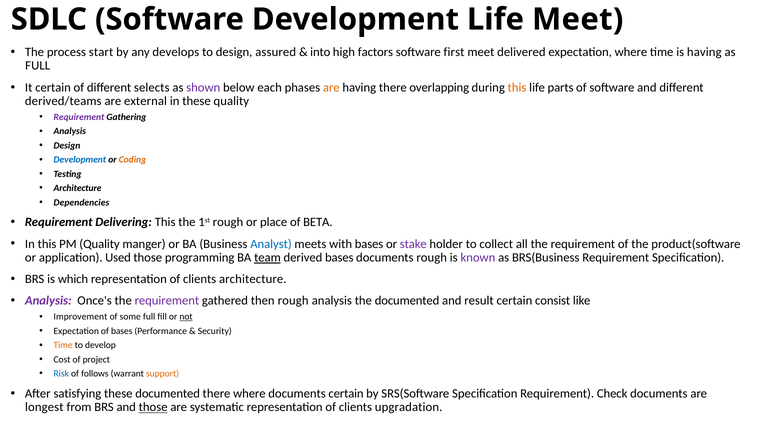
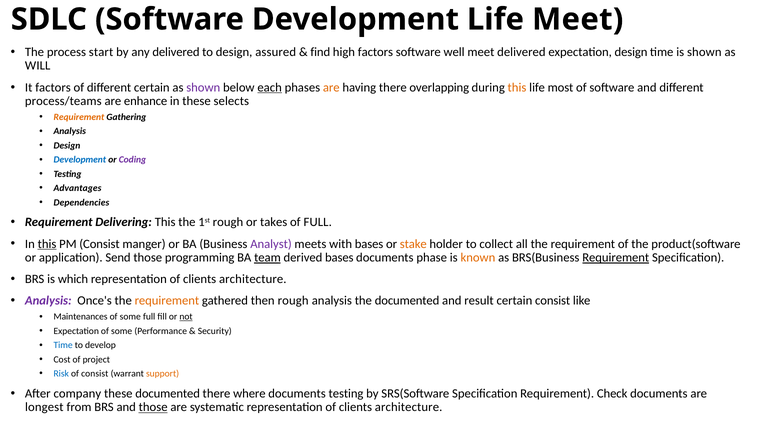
any develops: develops -> delivered
into: into -> find
first: first -> well
expectation where: where -> design
is having: having -> shown
FULL at (38, 66): FULL -> WILL
It certain: certain -> factors
different selects: selects -> certain
each underline: none -> present
parts: parts -> most
derived/teams: derived/teams -> process/teams
external: external -> enhance
these quality: quality -> selects
Requirement at (79, 117) colour: purple -> orange
Coding colour: orange -> purple
Architecture at (78, 188): Architecture -> Advantages
place: place -> takes
of BETA: BETA -> FULL
this at (47, 244) underline: none -> present
PM Quality: Quality -> Consist
Analyst colour: blue -> purple
stake colour: purple -> orange
Used: Used -> Send
documents rough: rough -> phase
known colour: purple -> orange
Requirement at (616, 258) underline: none -> present
requirement at (167, 301) colour: purple -> orange
Improvement: Improvement -> Maintenances
Expectation of bases: bases -> some
Time at (63, 346) colour: orange -> blue
of follows: follows -> consist
satisfying: satisfying -> company
documents certain: certain -> testing
upgradation at (409, 408): upgradation -> architecture
